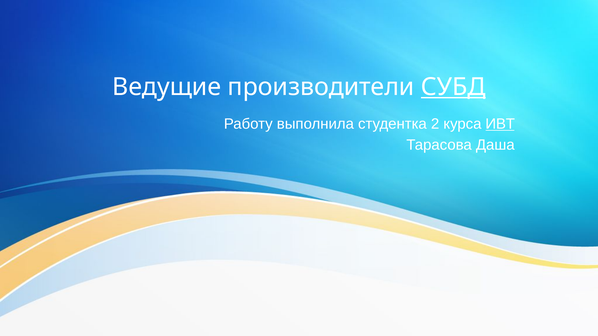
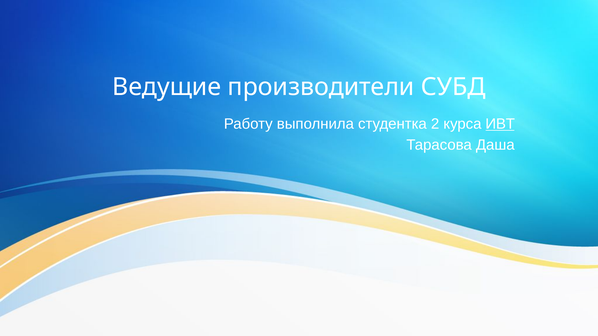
СУБД underline: present -> none
